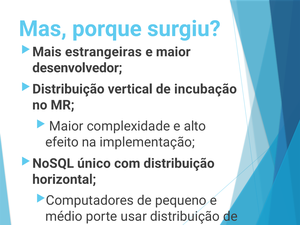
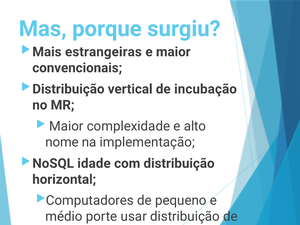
desenvolvedor: desenvolvedor -> convencionais
efeito: efeito -> nome
único: único -> idade
